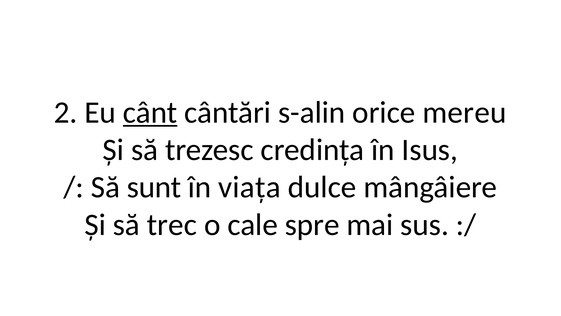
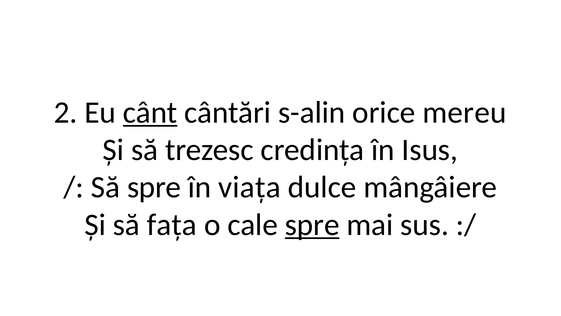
Să sunt: sunt -> spre
trec: trec -> fața
spre at (312, 224) underline: none -> present
